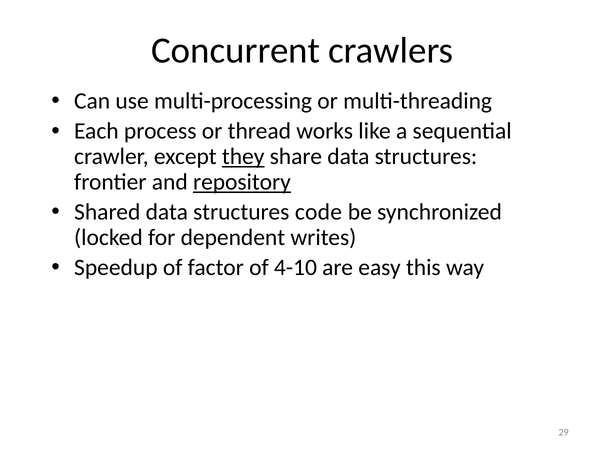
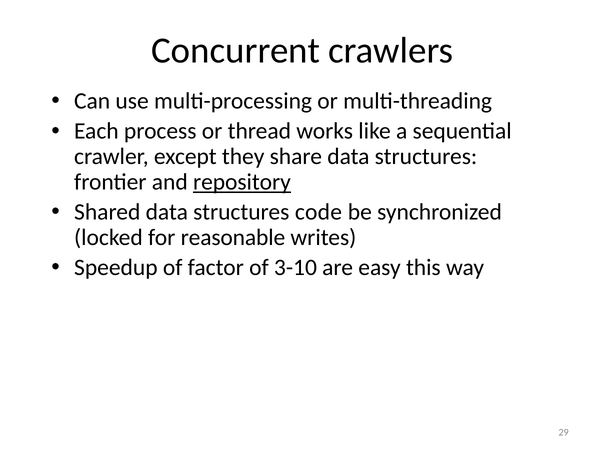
they underline: present -> none
dependent: dependent -> reasonable
4-10: 4-10 -> 3-10
